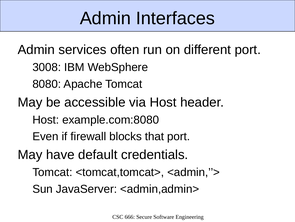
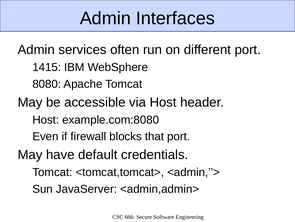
3008: 3008 -> 1415
